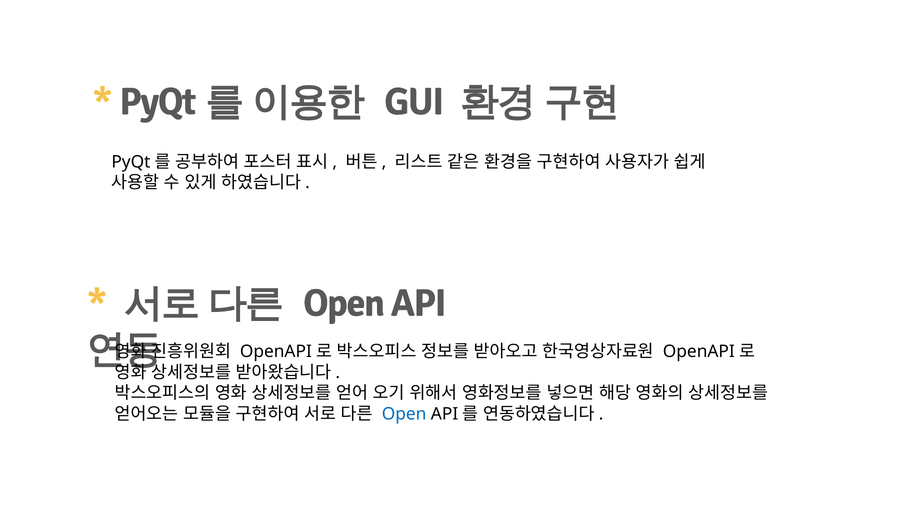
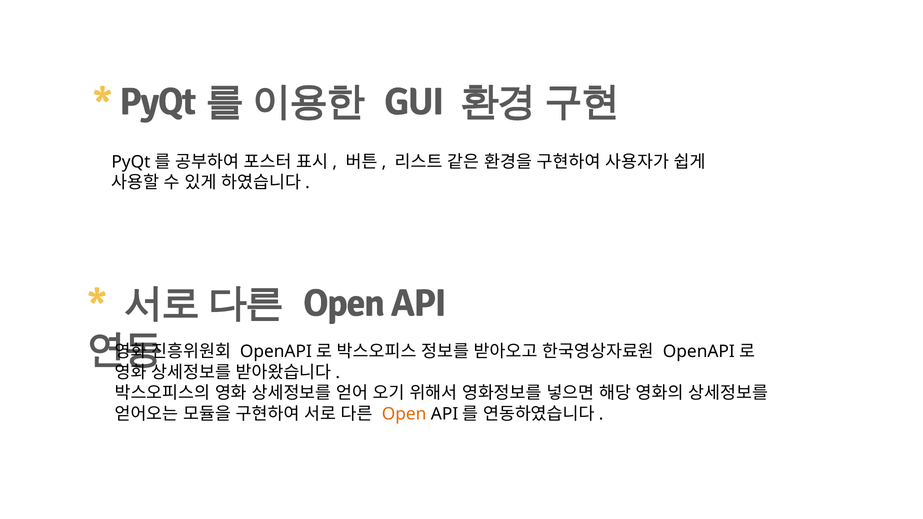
Open at (404, 414) colour: blue -> orange
